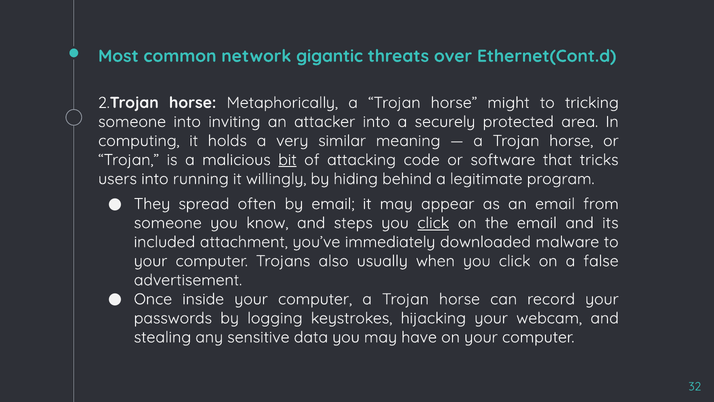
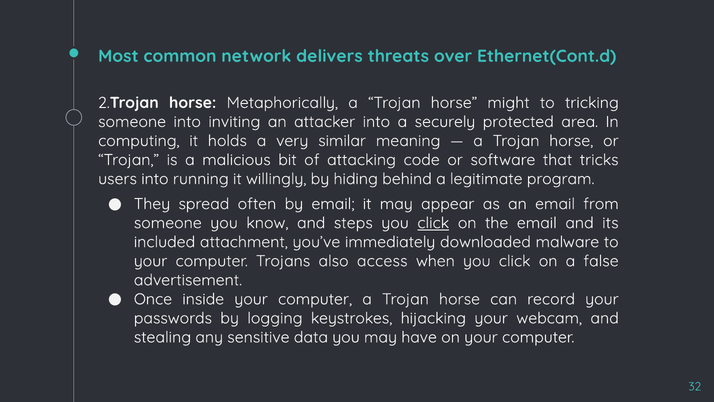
gigantic: gigantic -> delivers
bit underline: present -> none
usually: usually -> access
